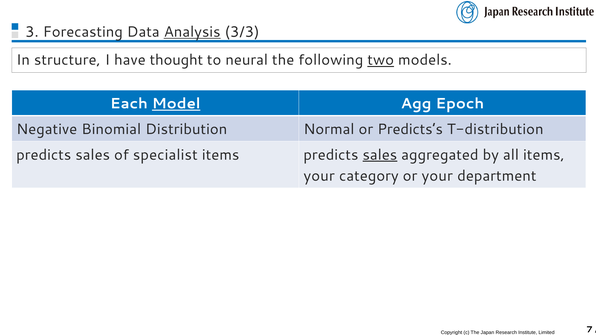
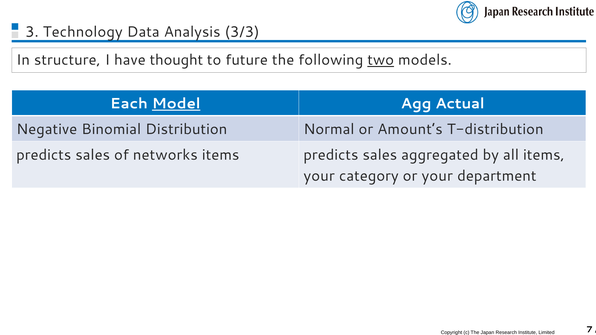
Forecasting: Forecasting -> Technology
Analysis underline: present -> none
neural: neural -> future
Epoch: Epoch -> Actual
Predicts’s: Predicts’s -> Amount’s
specialist: specialist -> networks
sales at (380, 155) underline: present -> none
